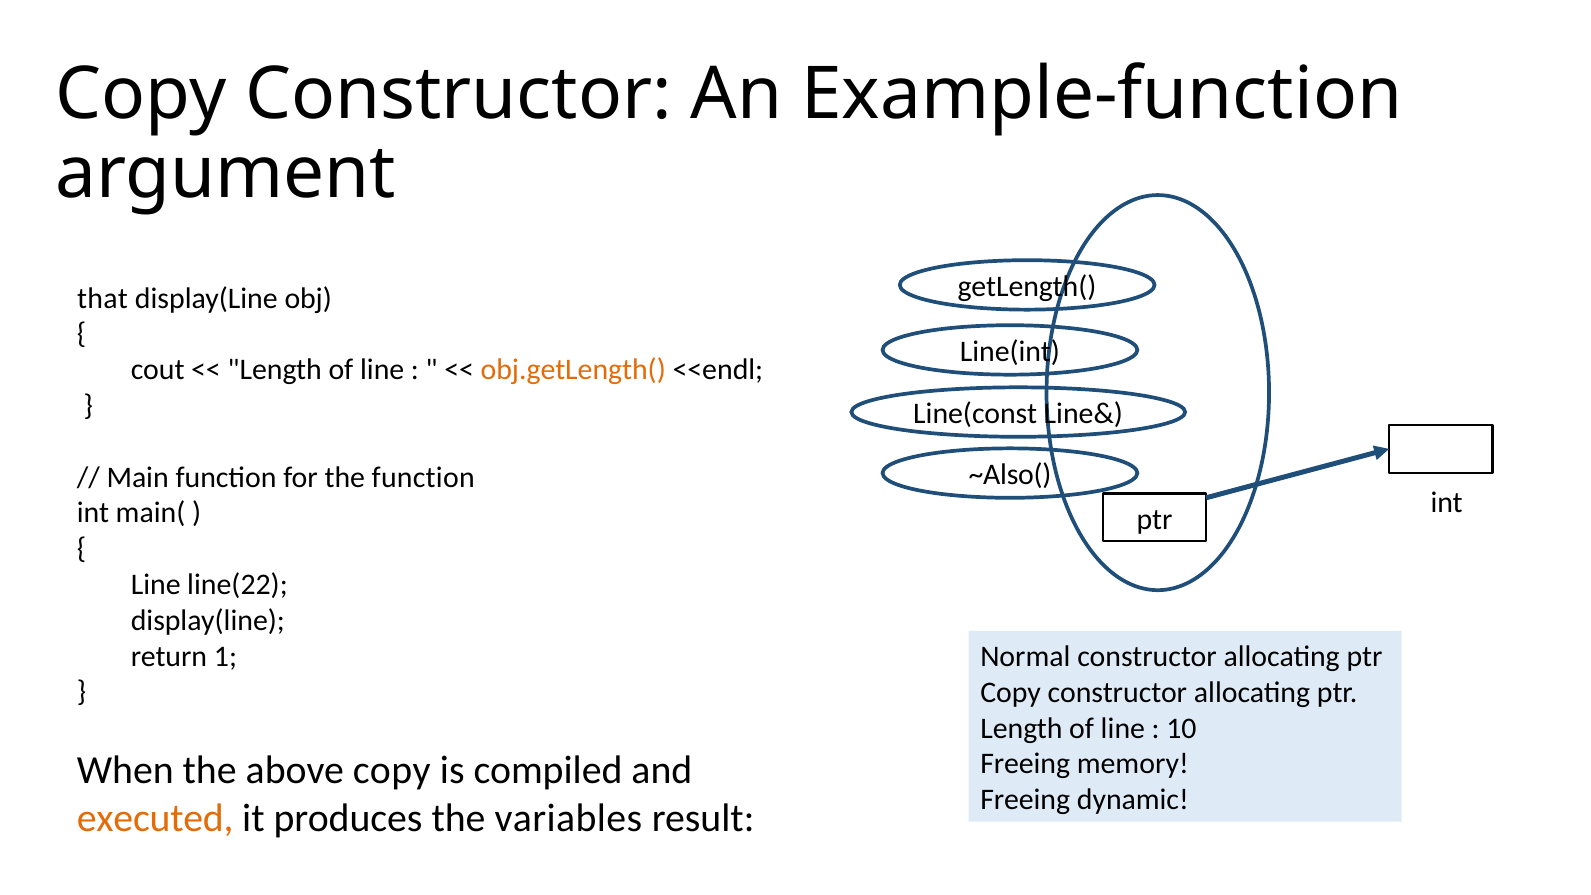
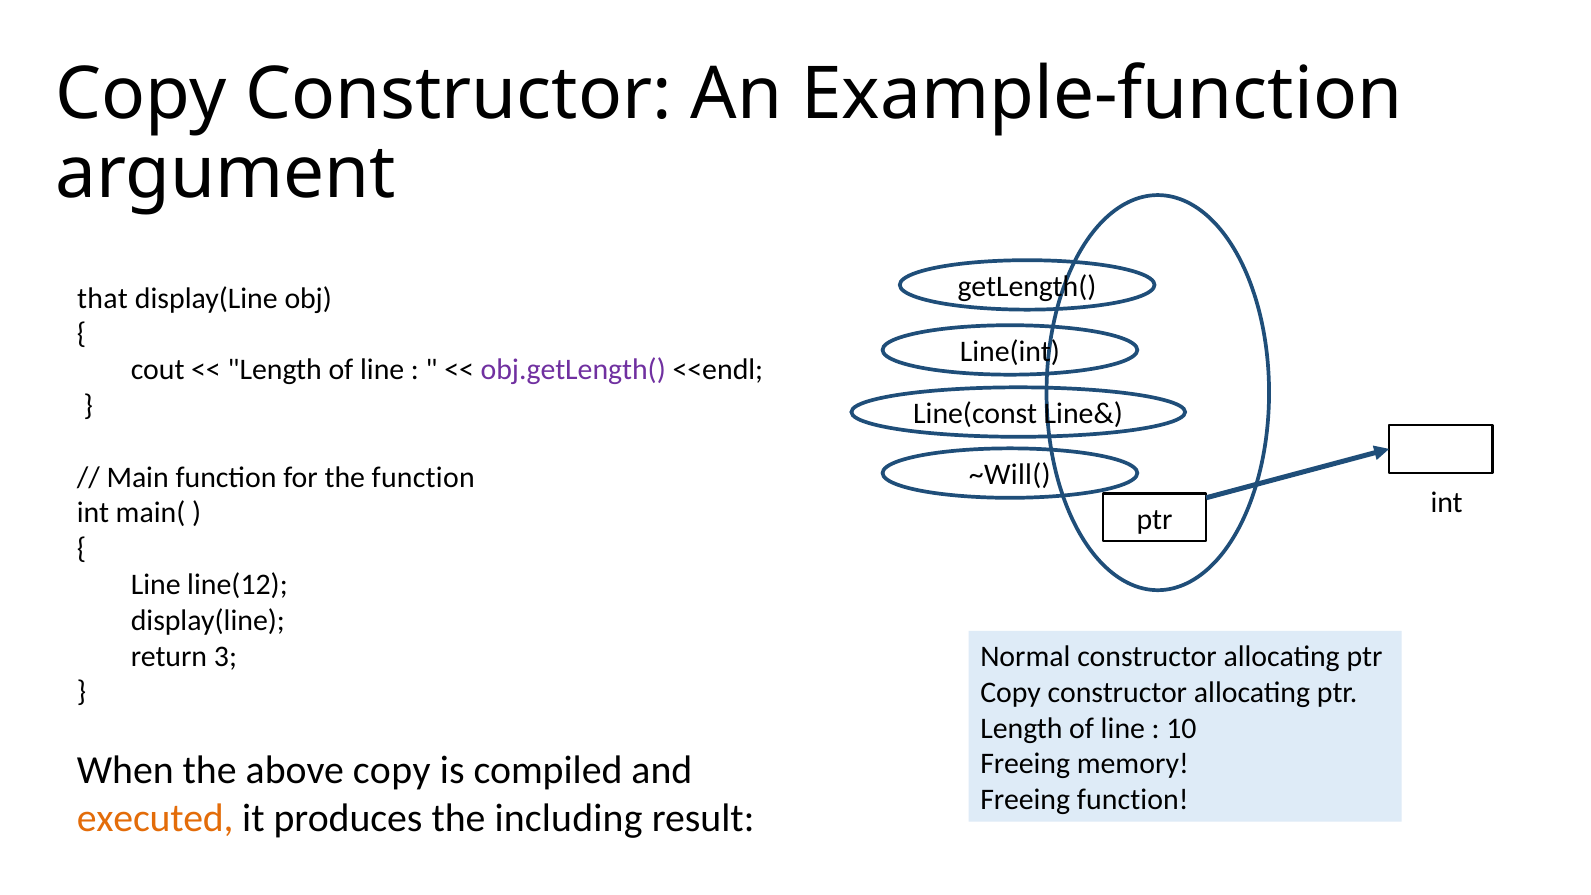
obj.getLength( colour: orange -> purple
~Also(: ~Also( -> ~Will(
line(22: line(22 -> line(12
1: 1 -> 3
Freeing dynamic: dynamic -> function
variables: variables -> including
